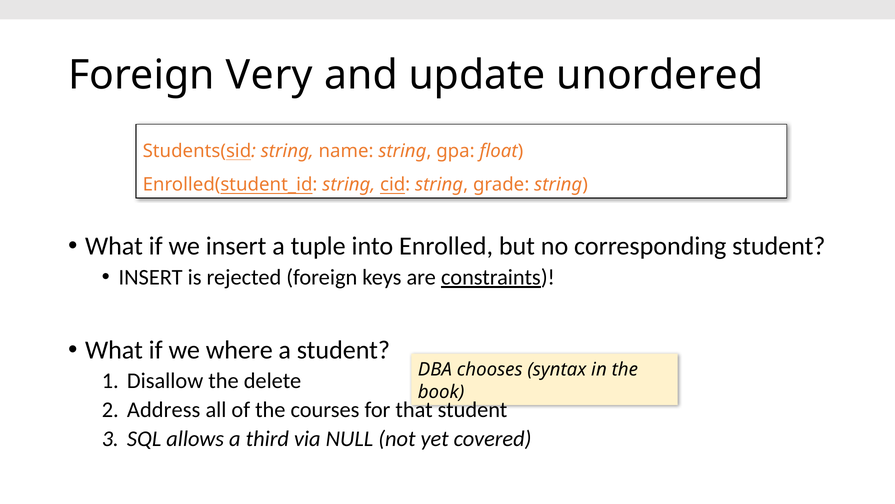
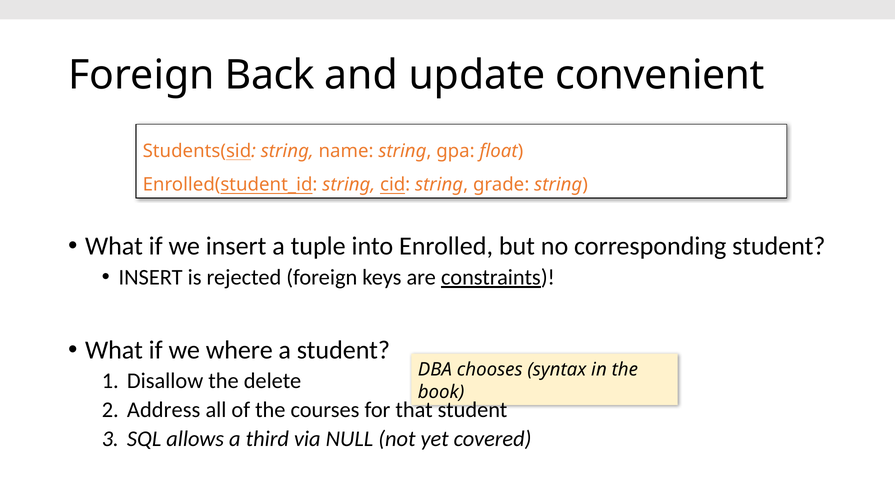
Very: Very -> Back
unordered: unordered -> convenient
